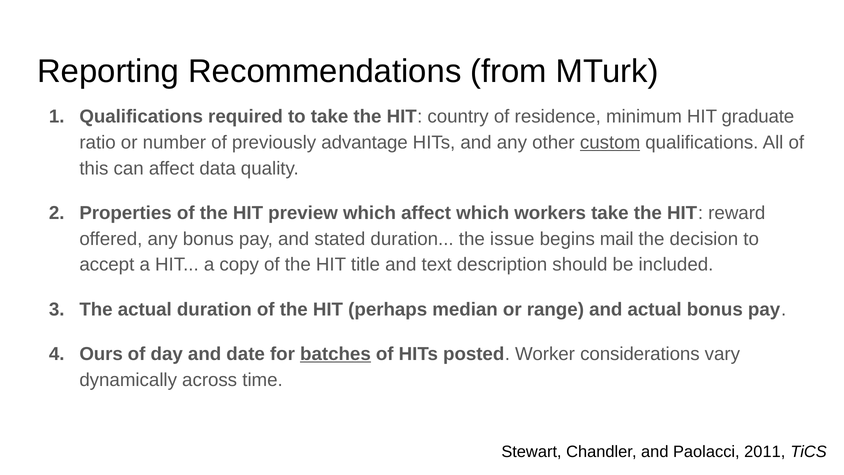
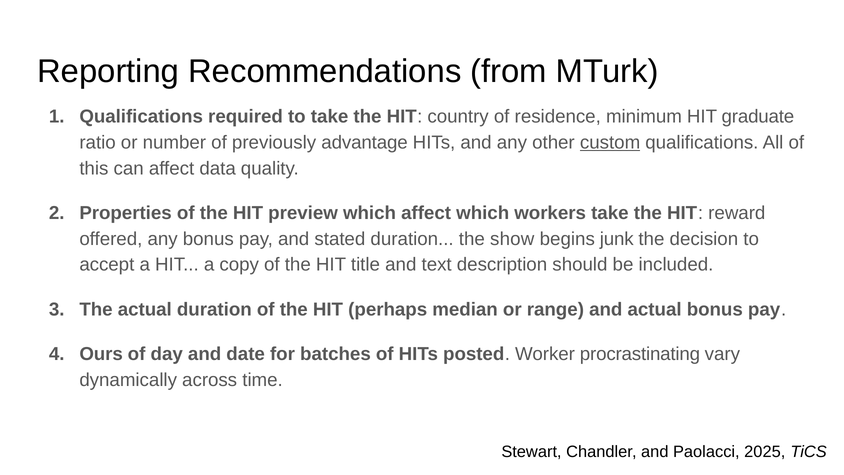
issue: issue -> show
mail: mail -> junk
batches underline: present -> none
considerations: considerations -> procrastinating
2011: 2011 -> 2025
